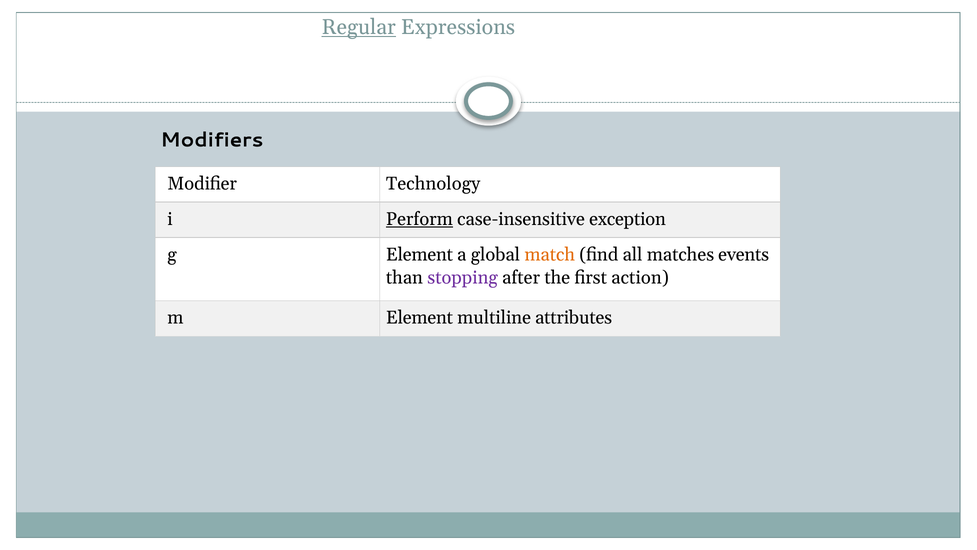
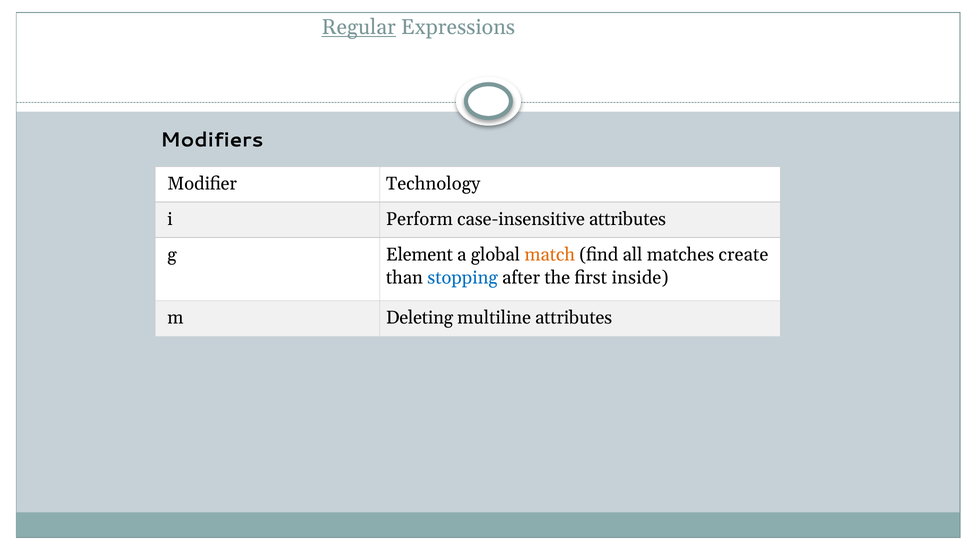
Perform underline: present -> none
case-insensitive exception: exception -> attributes
events: events -> create
stopping colour: purple -> blue
action: action -> inside
m Element: Element -> Deleting
